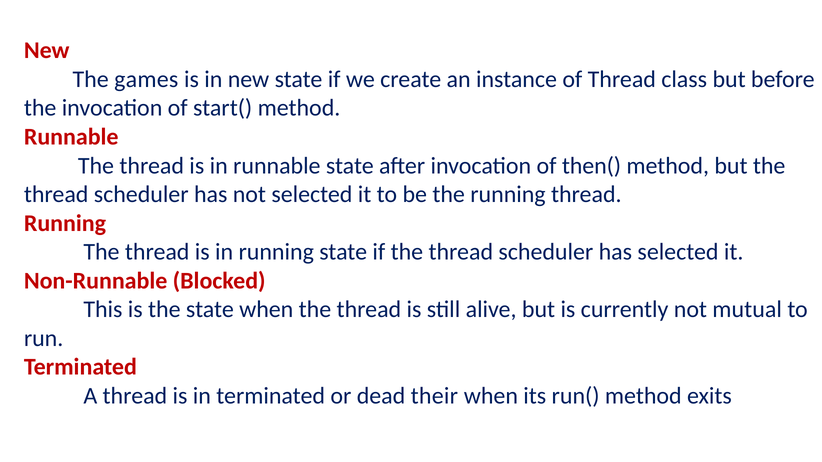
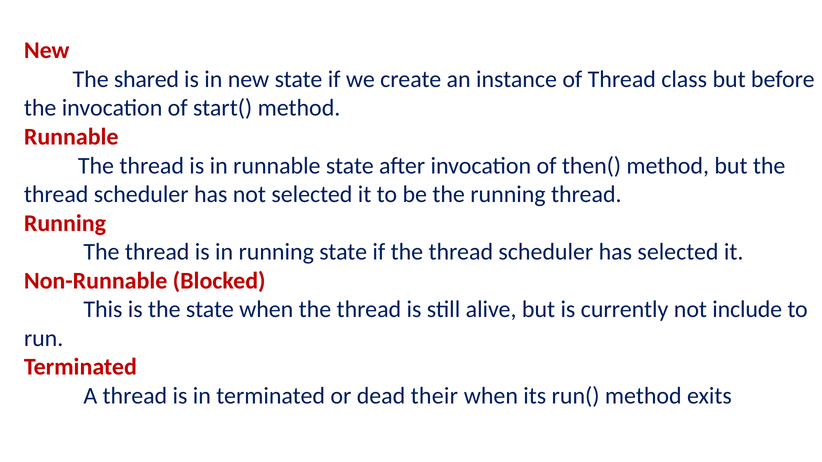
games: games -> shared
mutual: mutual -> include
